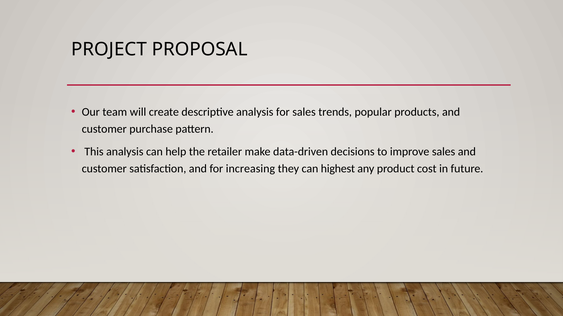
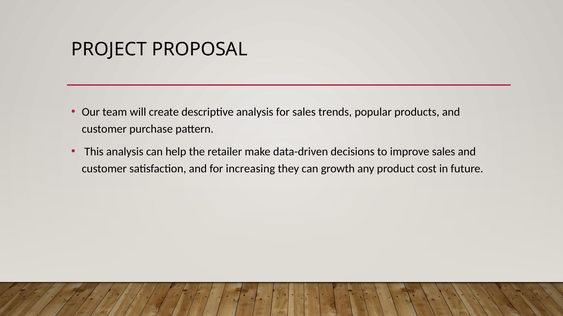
highest: highest -> growth
